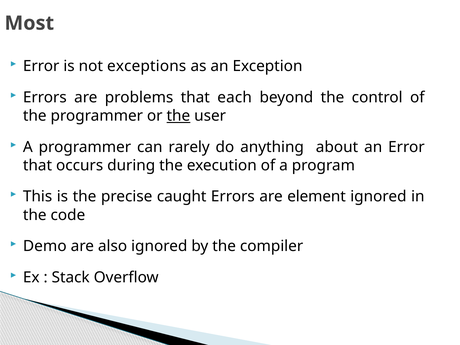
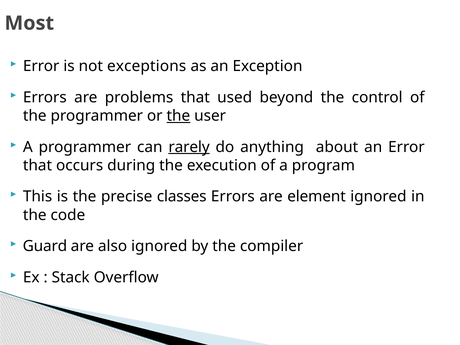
each: each -> used
rarely underline: none -> present
caught: caught -> classes
Demo: Demo -> Guard
